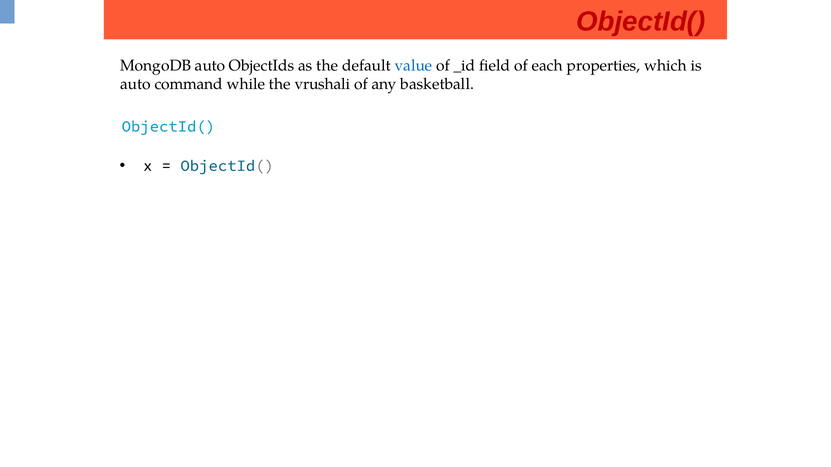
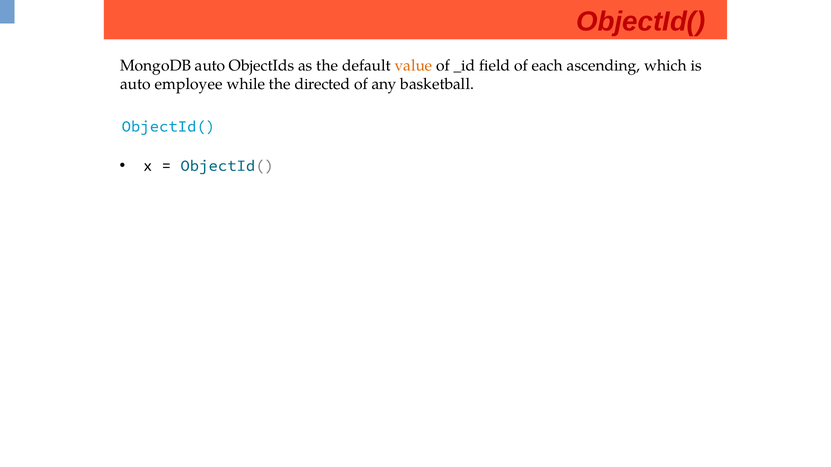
value colour: blue -> orange
properties: properties -> ascending
command: command -> employee
vrushali: vrushali -> directed
